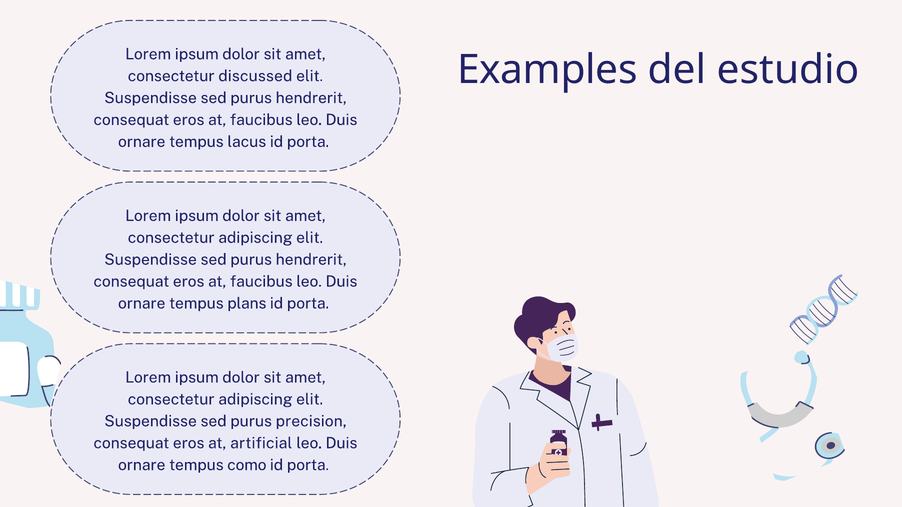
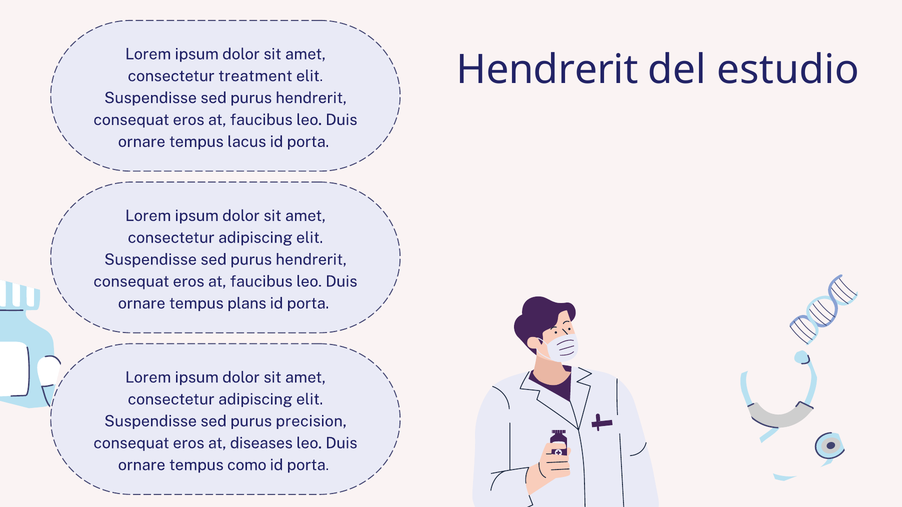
Examples at (547, 70): Examples -> Hendrerit
discussed: discussed -> treatment
artificial: artificial -> diseases
